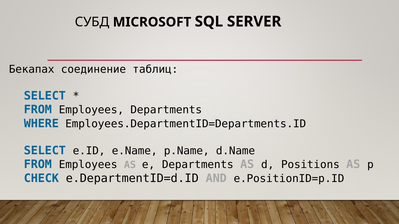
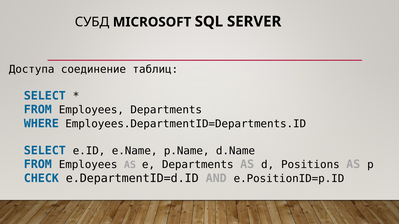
Бекапах: Бекапах -> Доступа
